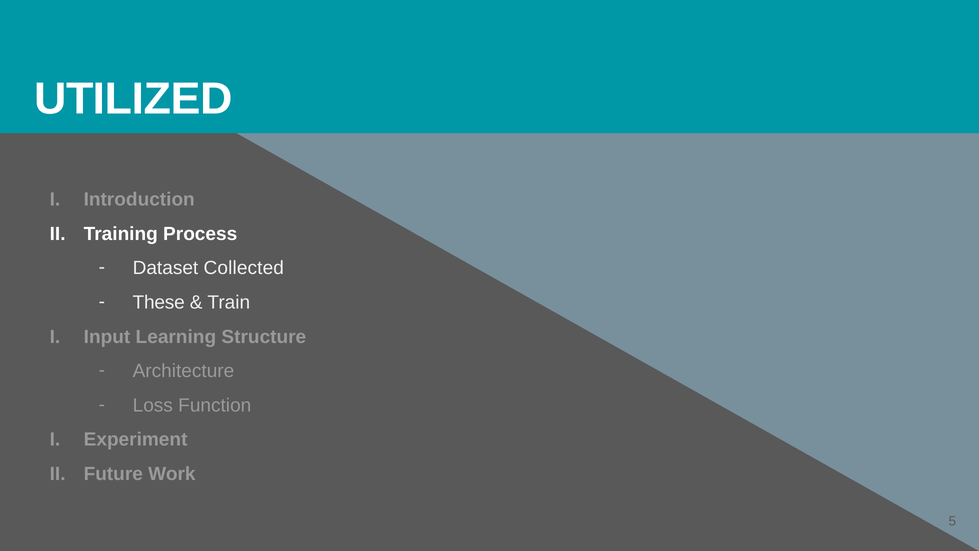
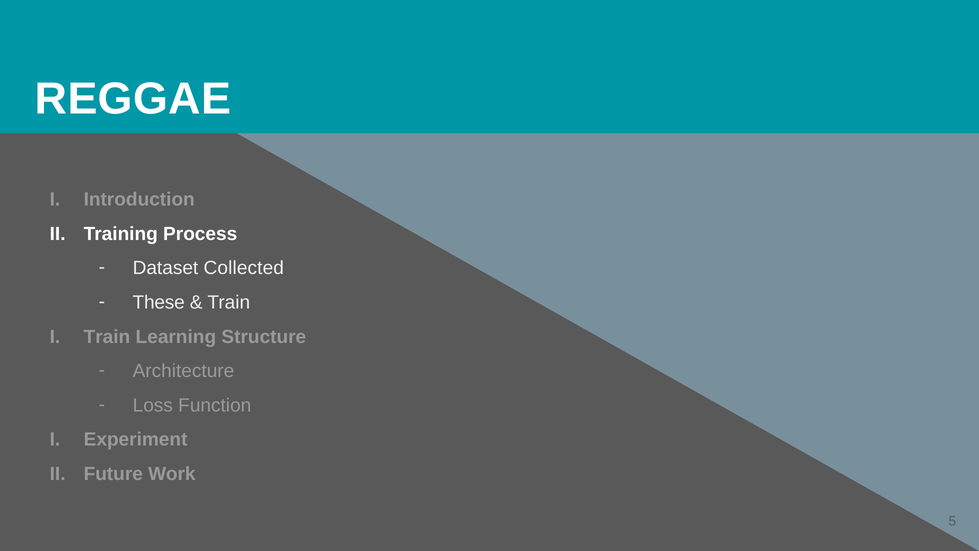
UTILIZED: UTILIZED -> REGGAE
Input at (107, 337): Input -> Train
